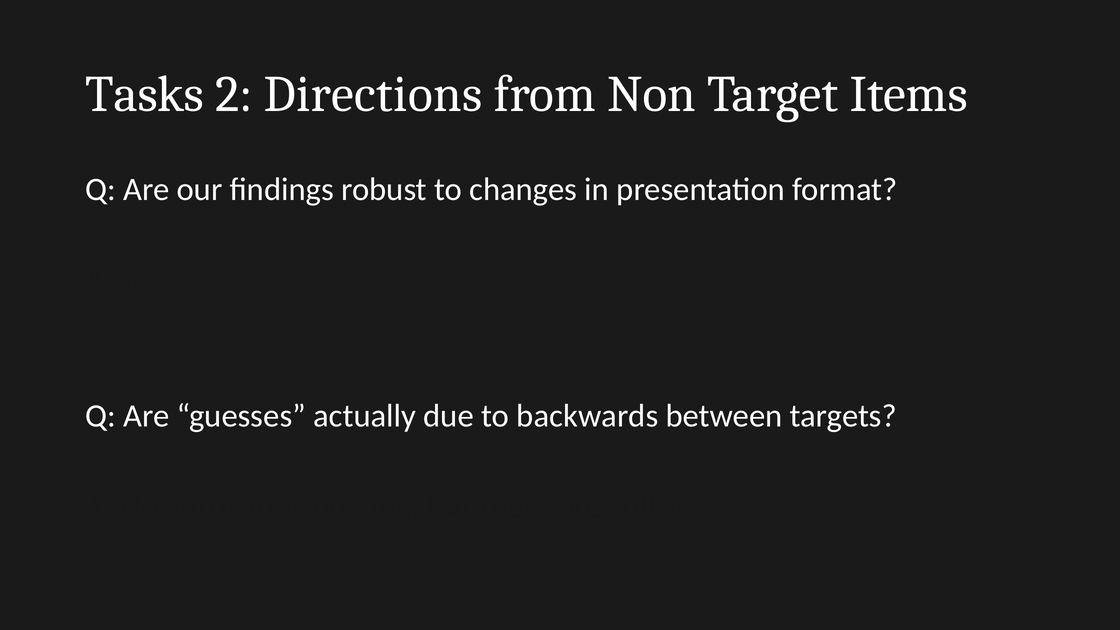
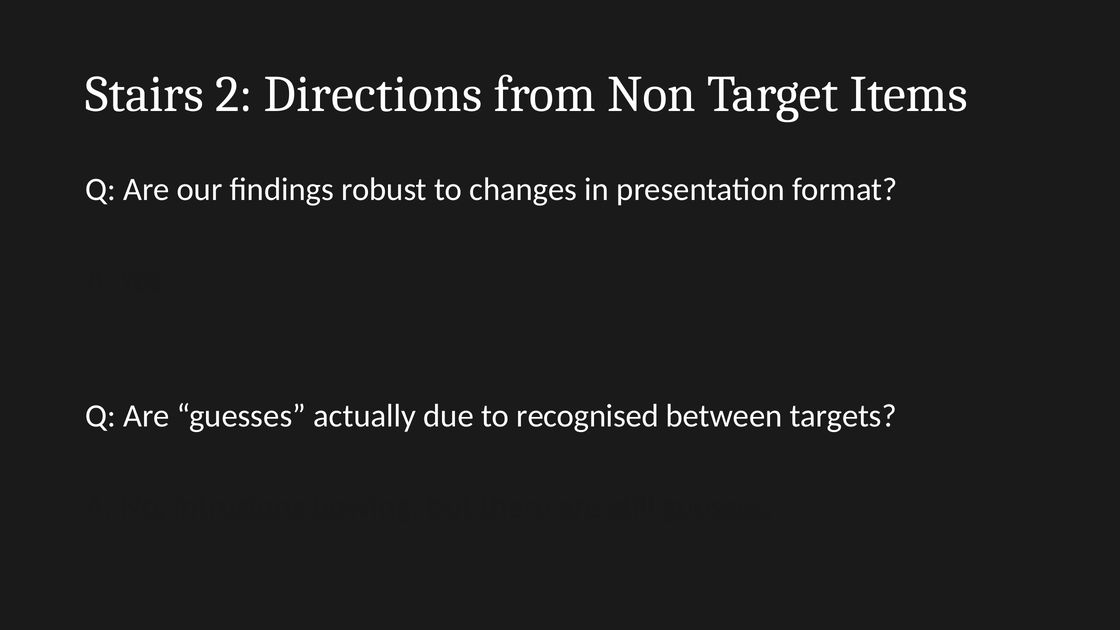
Tasks: Tasks -> Stairs
backwards: backwards -> recognised
